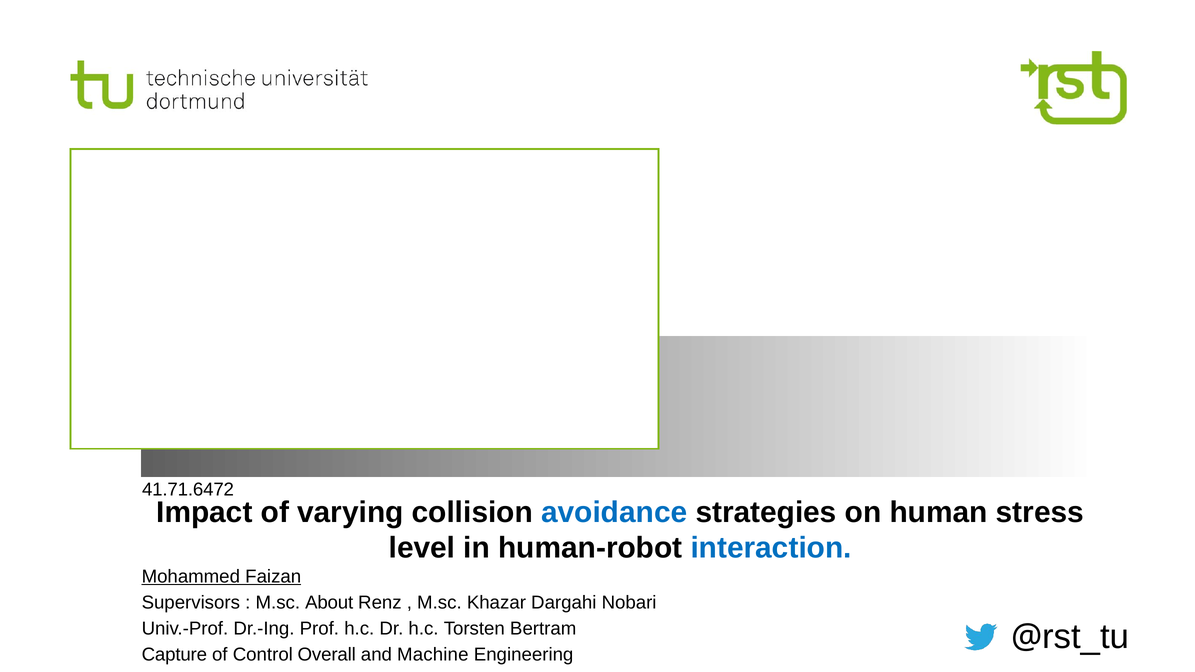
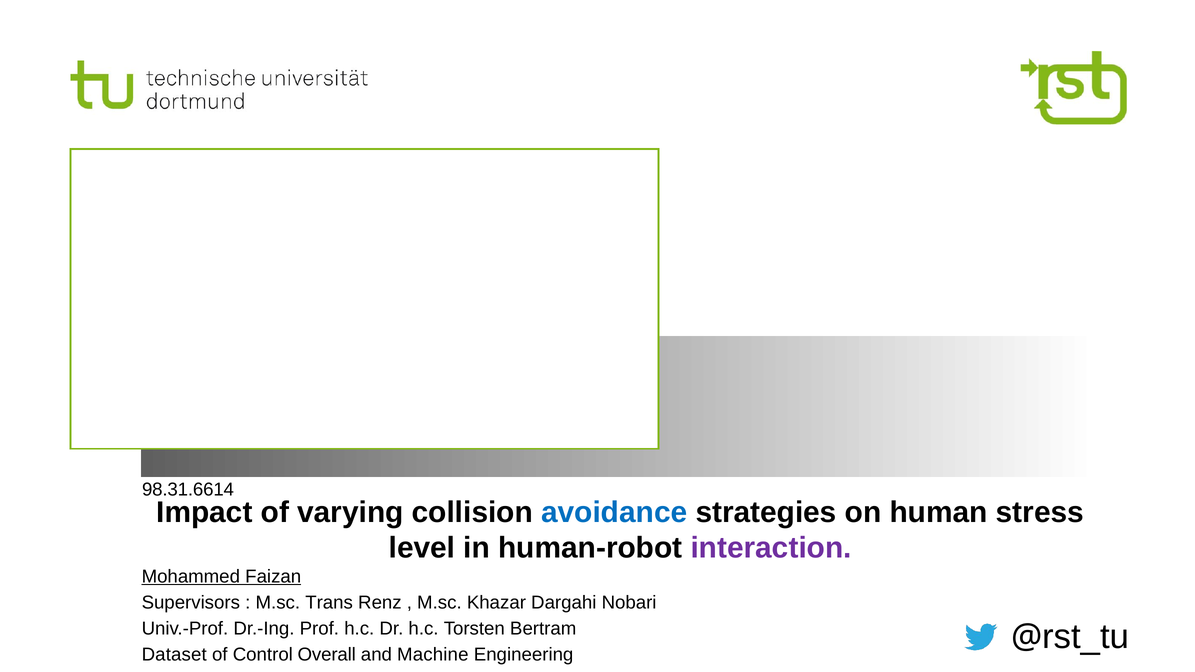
41.71.6472: 41.71.6472 -> 98.31.6614
interaction colour: blue -> purple
About: About -> Trans
Capture: Capture -> Dataset
